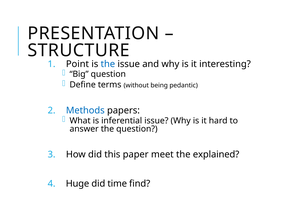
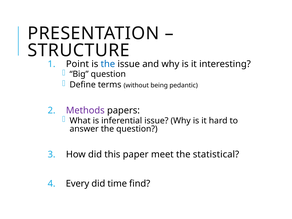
Methods colour: blue -> purple
explained: explained -> statistical
Huge: Huge -> Every
